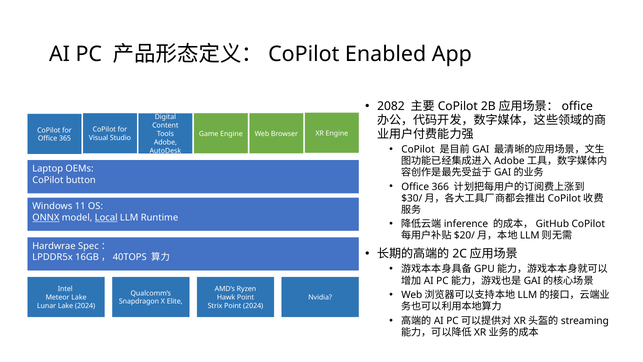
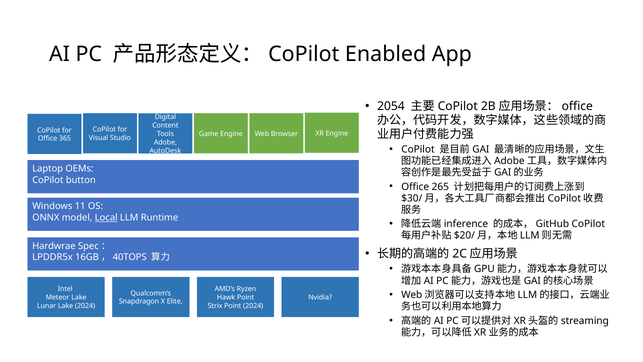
2082: 2082 -> 2054
366: 366 -> 265
ONNX underline: present -> none
